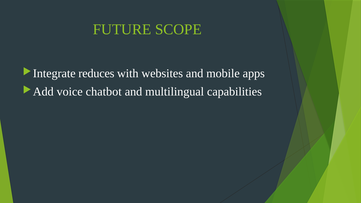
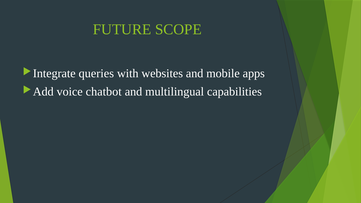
reduces: reduces -> queries
